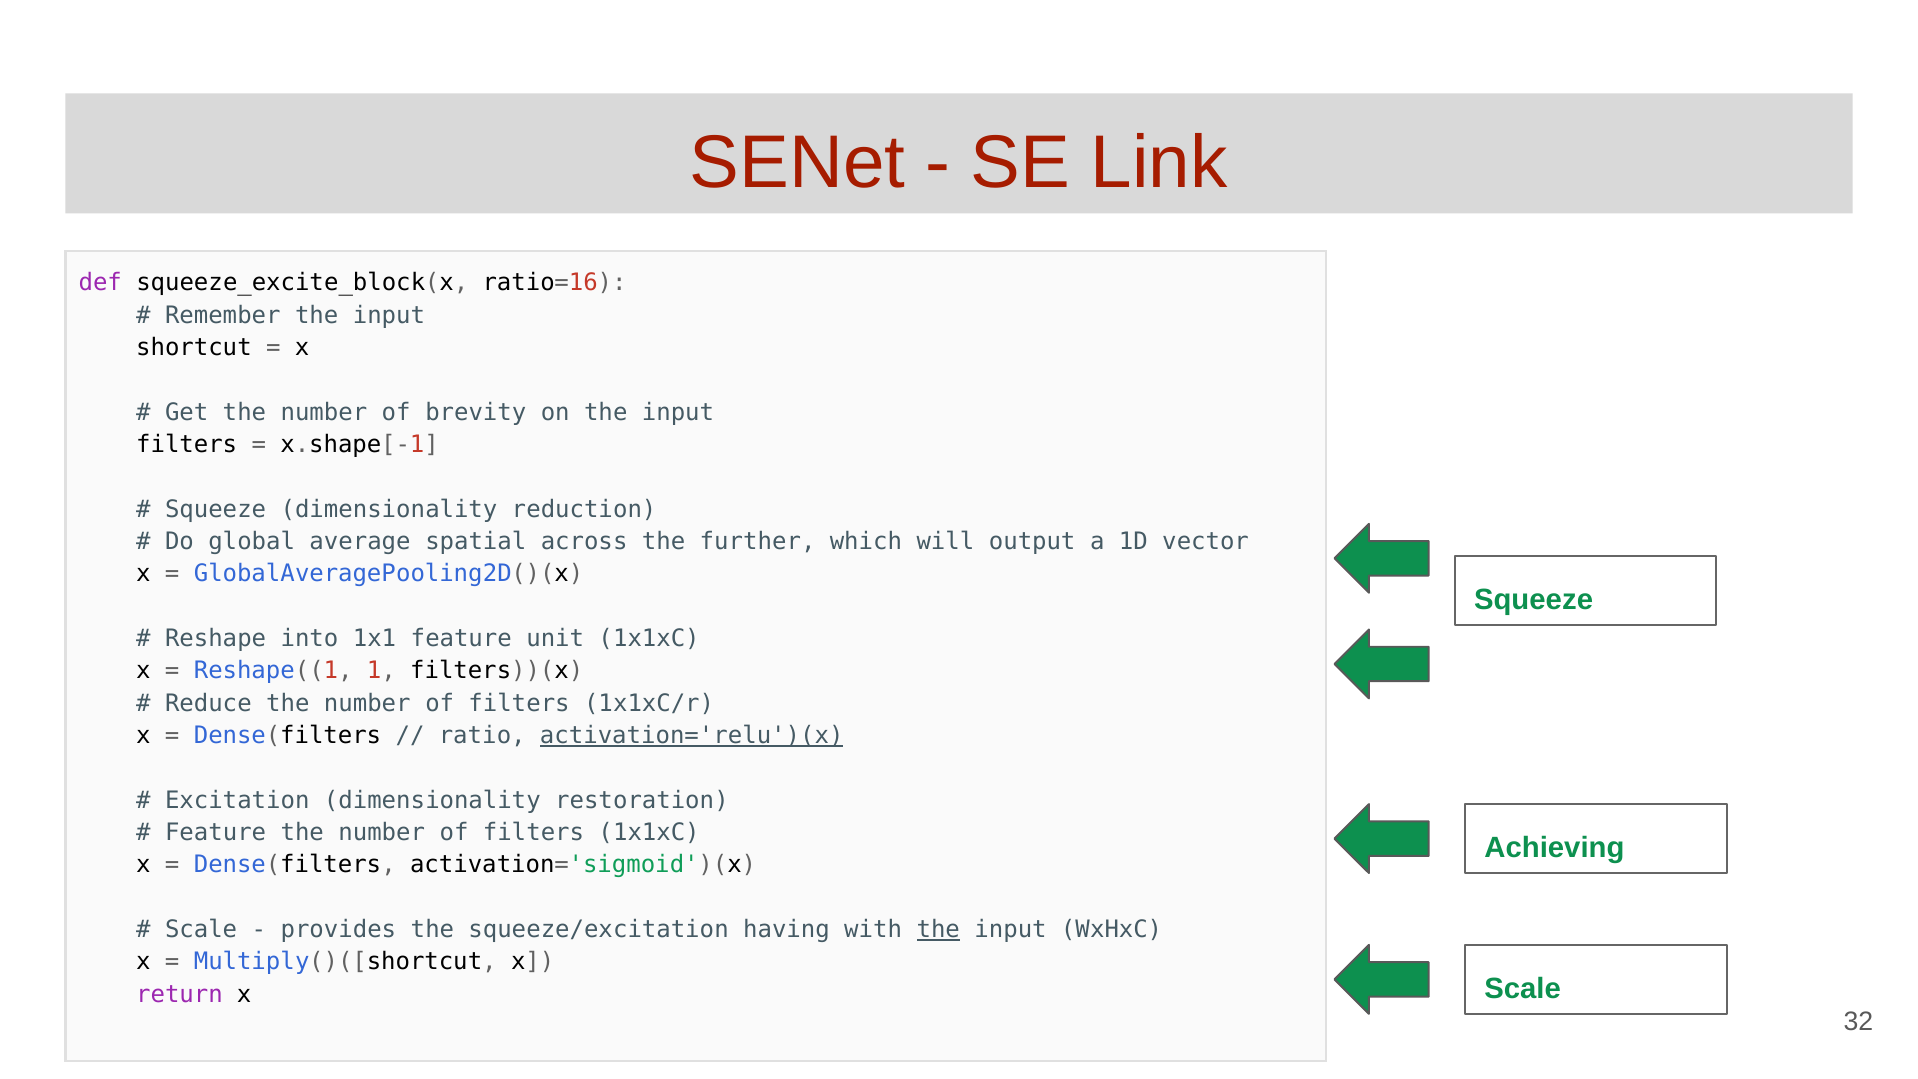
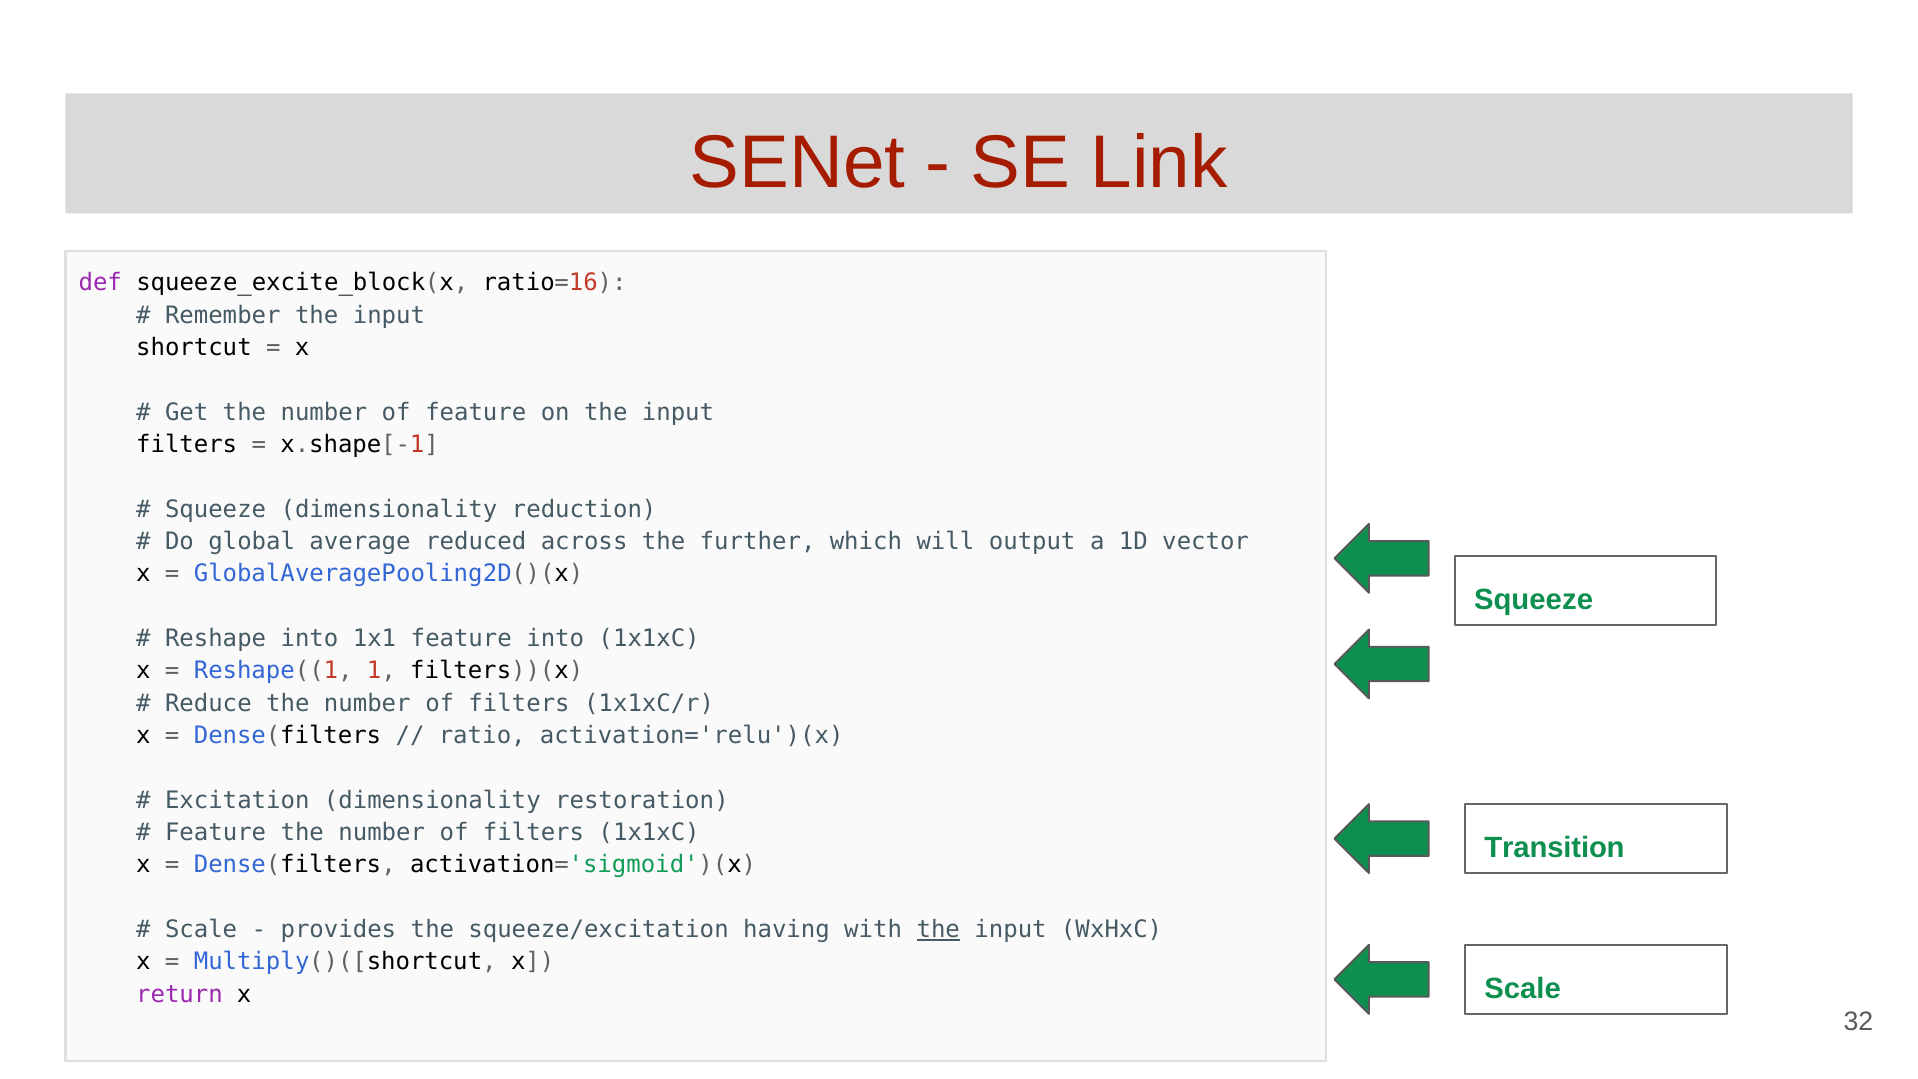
of brevity: brevity -> feature
spatial: spatial -> reduced
feature unit: unit -> into
activation='relu')(x underline: present -> none
Achieving: Achieving -> Transition
